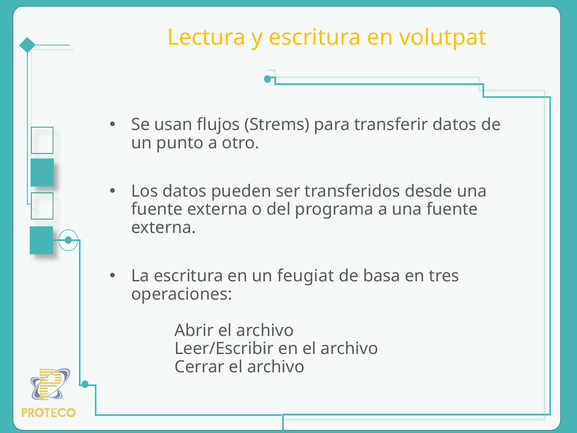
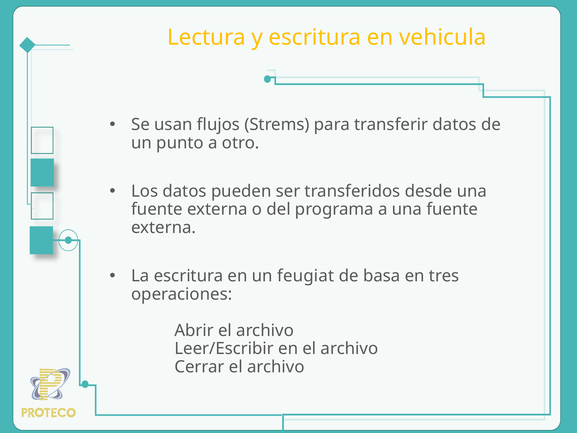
volutpat: volutpat -> vehicula
